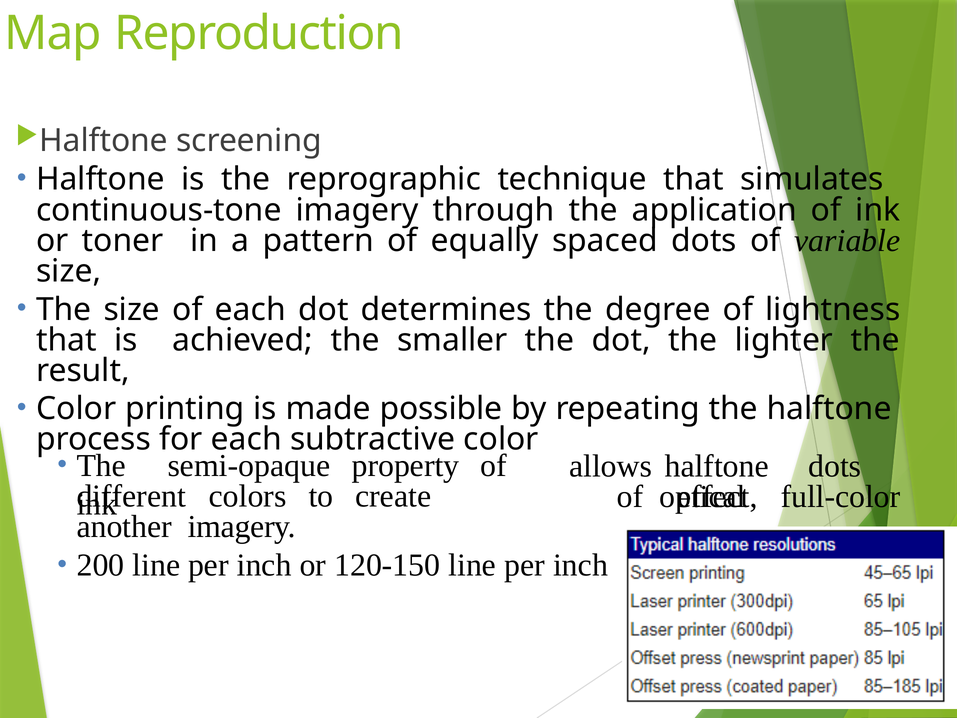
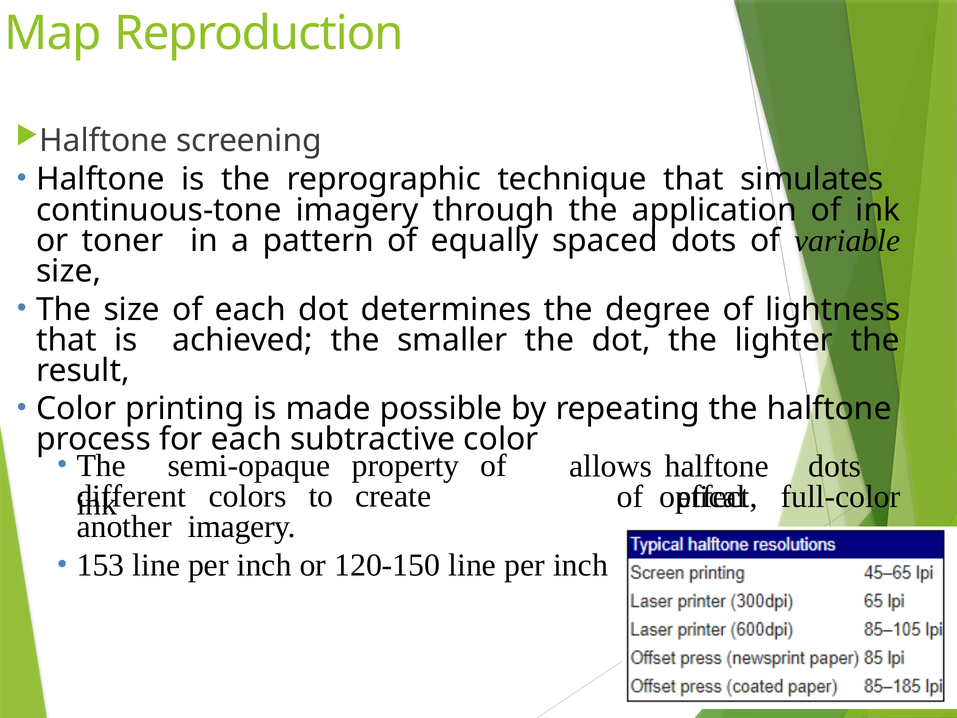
200: 200 -> 153
